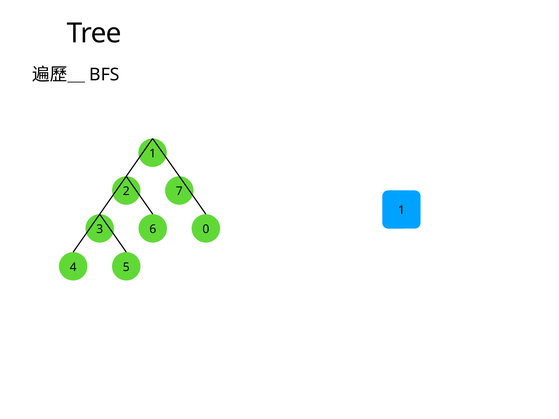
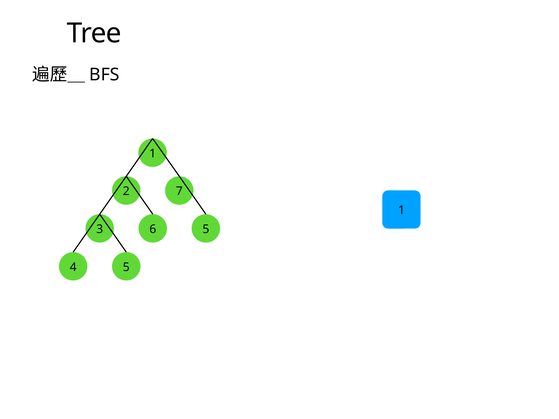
3 0: 0 -> 5
